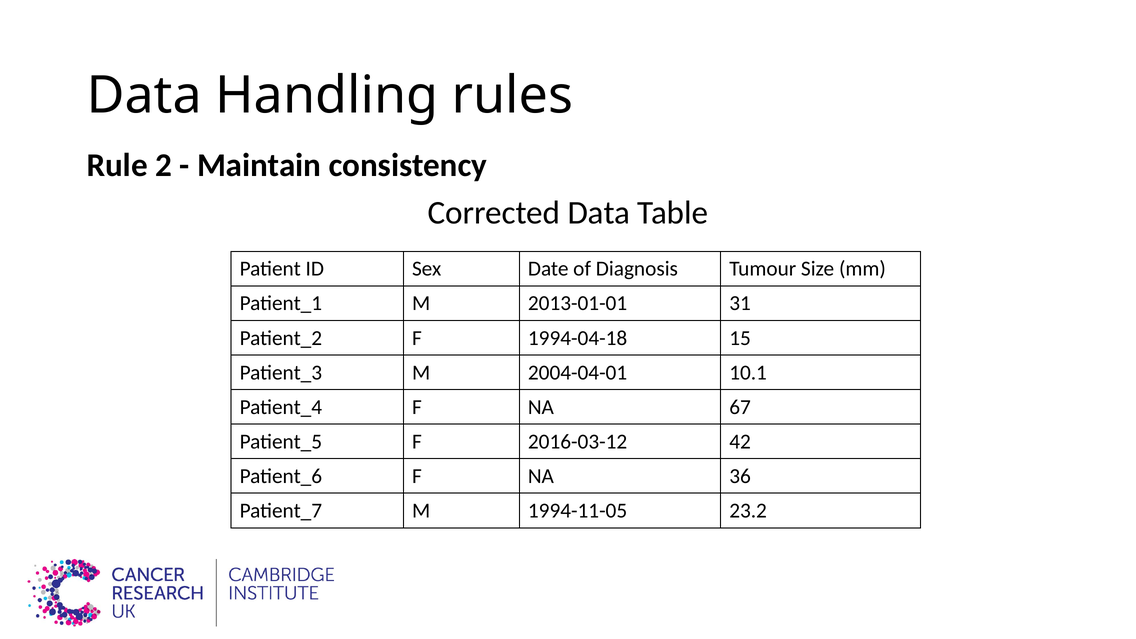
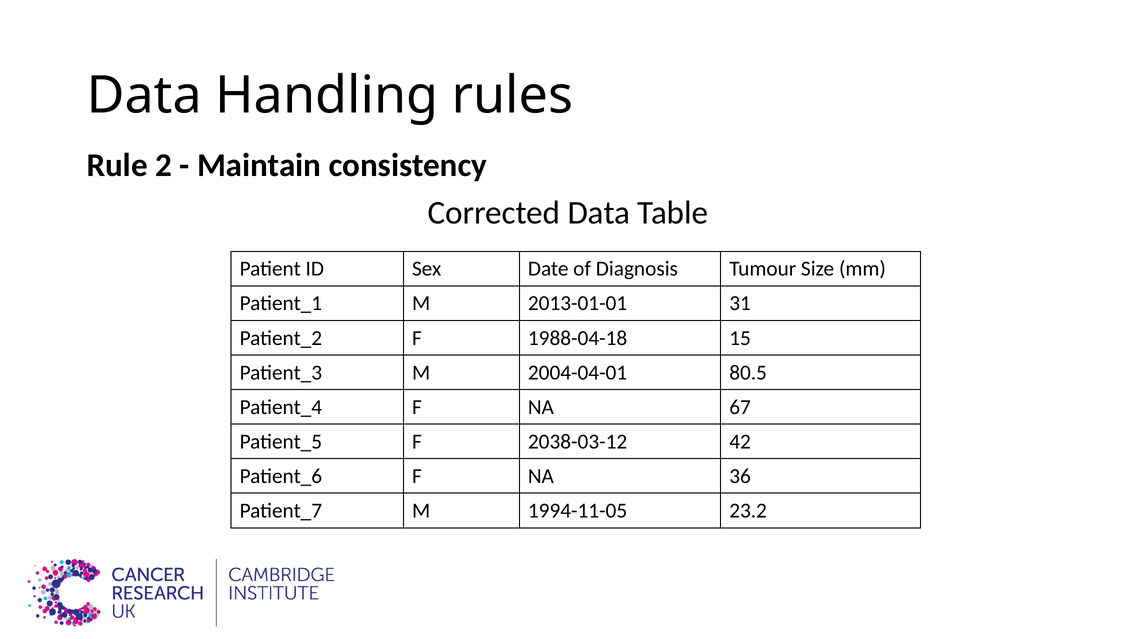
1994-04-18: 1994-04-18 -> 1988-04-18
10.1: 10.1 -> 80.5
2016-03-12: 2016-03-12 -> 2038-03-12
